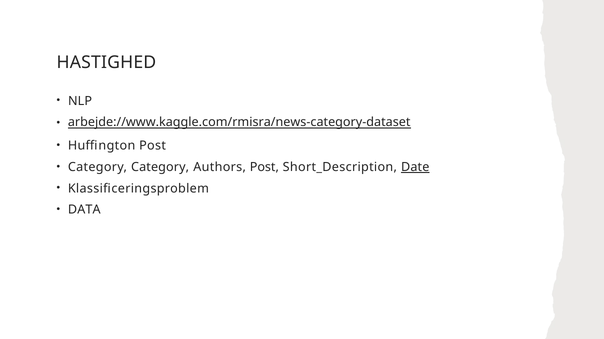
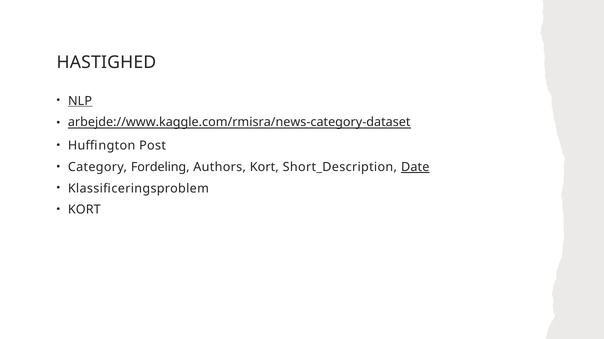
NLP underline: none -> present
Category Category: Category -> Fordeling
Authors Post: Post -> Kort
DATA at (84, 210): DATA -> KORT
